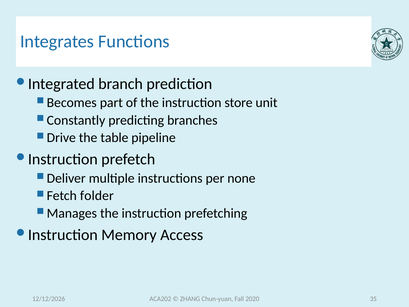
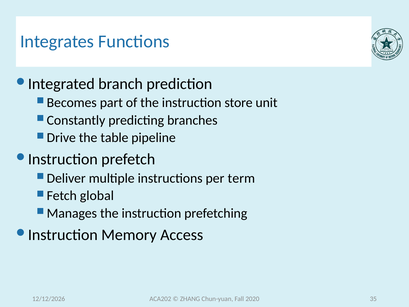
none: none -> term
folder: folder -> global
